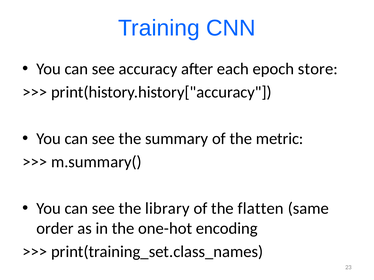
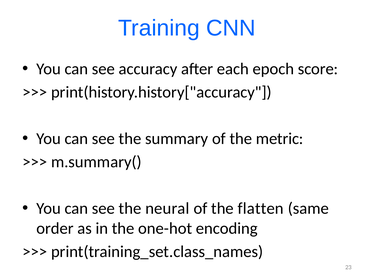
store: store -> score
library: library -> neural
